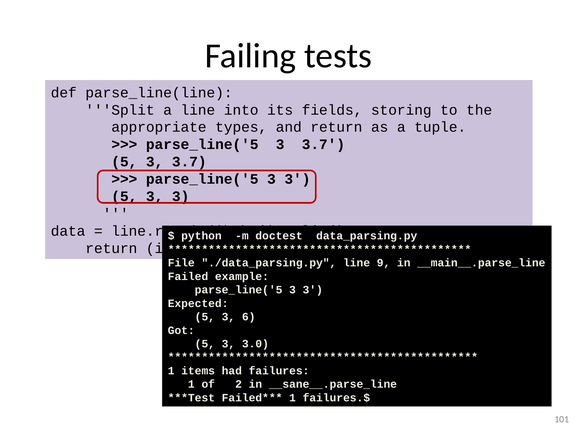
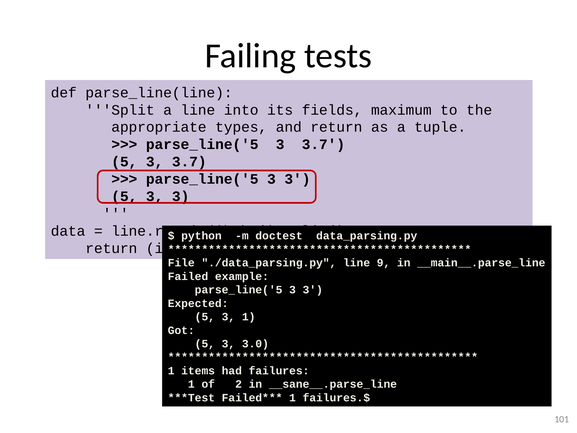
storing: storing -> maximum
3 6: 6 -> 1
